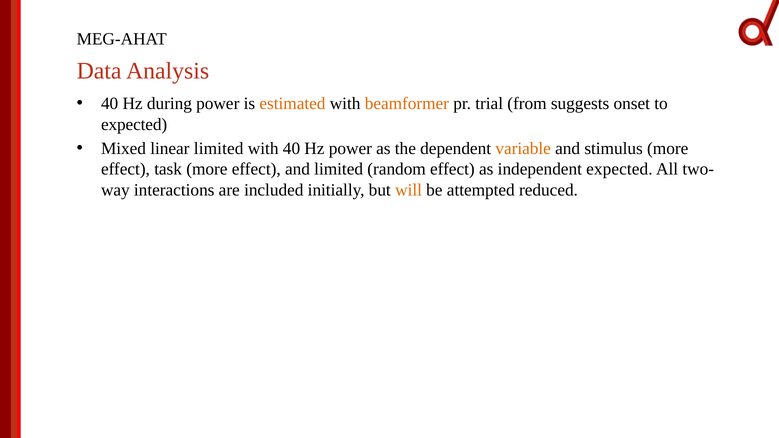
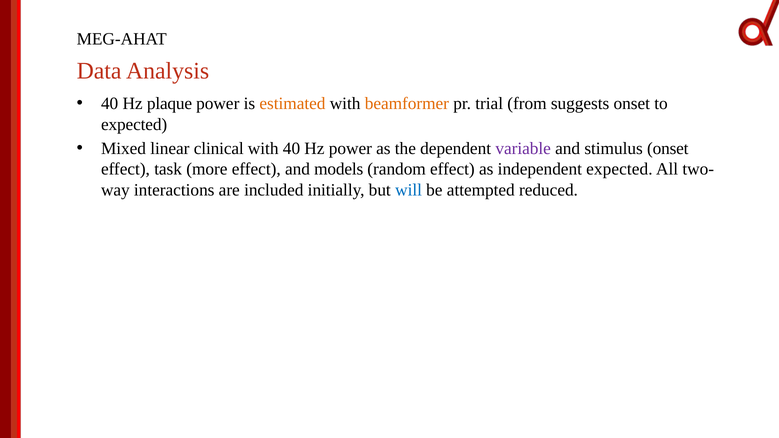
during: during -> plaque
linear limited: limited -> clinical
variable colour: orange -> purple
stimulus more: more -> onset
and limited: limited -> models
will colour: orange -> blue
